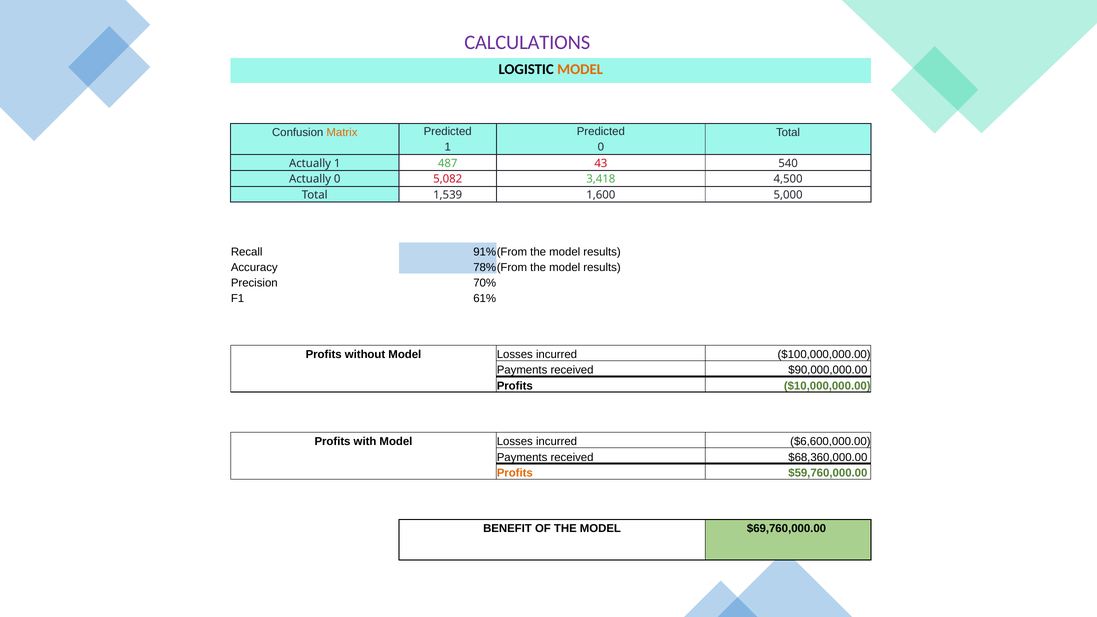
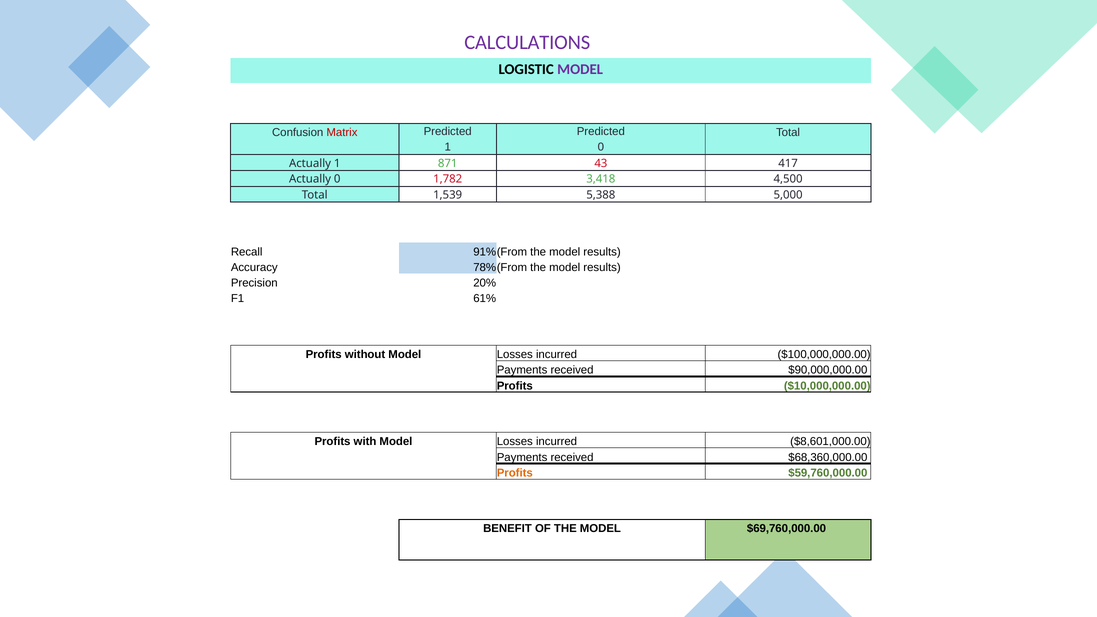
MODEL at (580, 70) colour: orange -> purple
Matrix colour: orange -> red
487: 487 -> 871
540: 540 -> 417
5,082: 5,082 -> 1,782
1,600: 1,600 -> 5,388
70%: 70% -> 20%
$6,600,000.00: $6,600,000.00 -> $8,601,000.00
